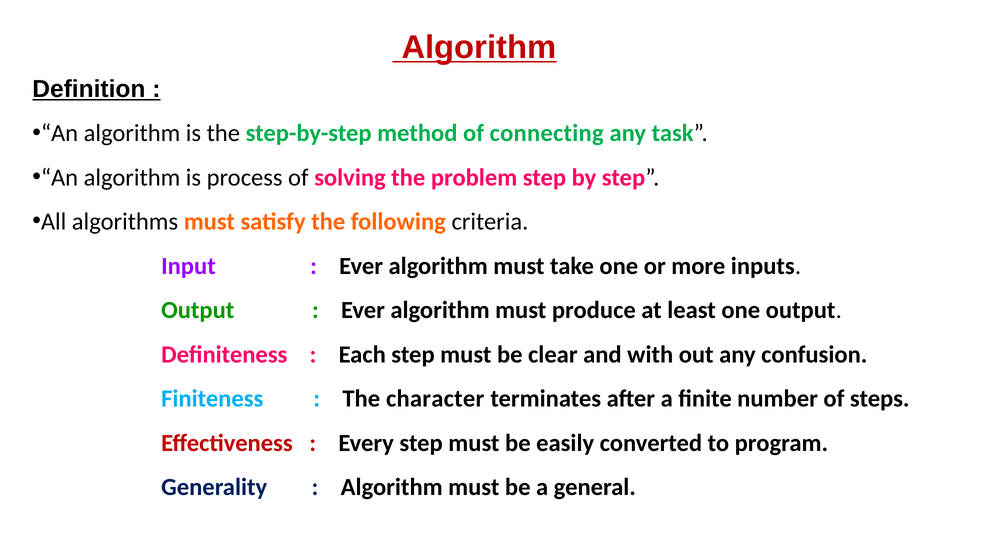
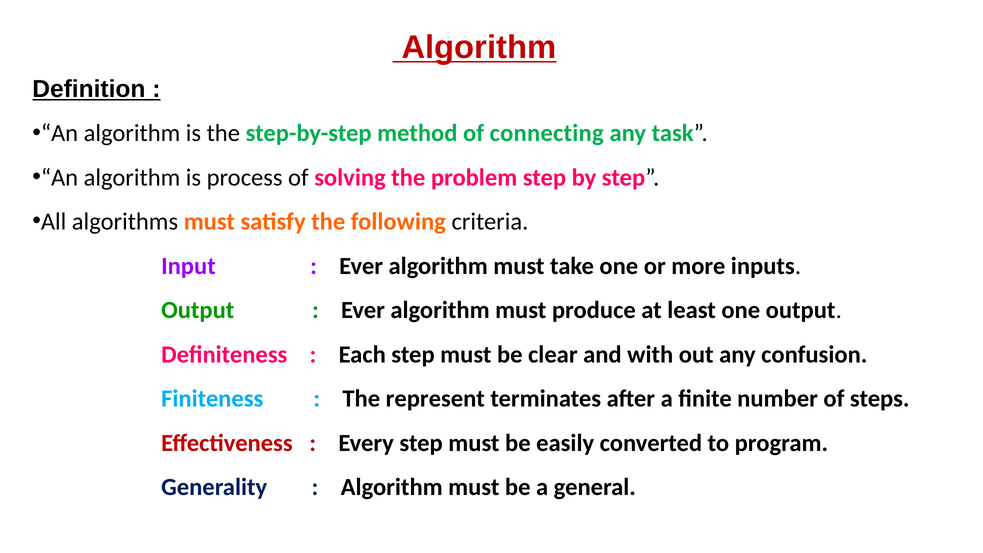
character: character -> represent
